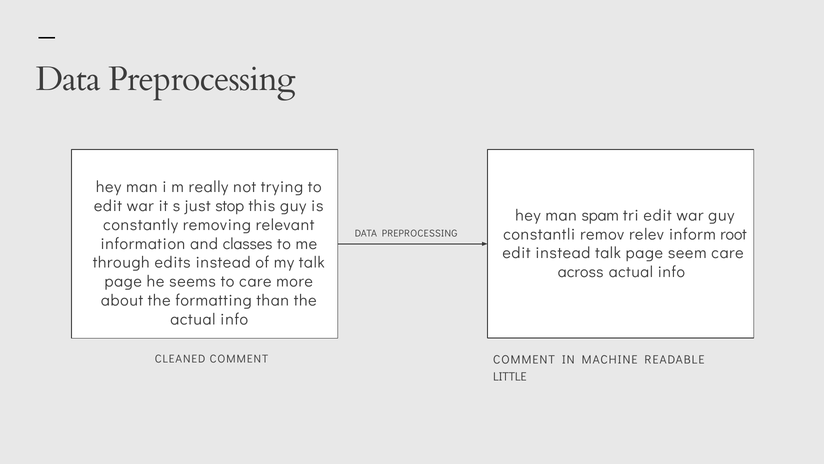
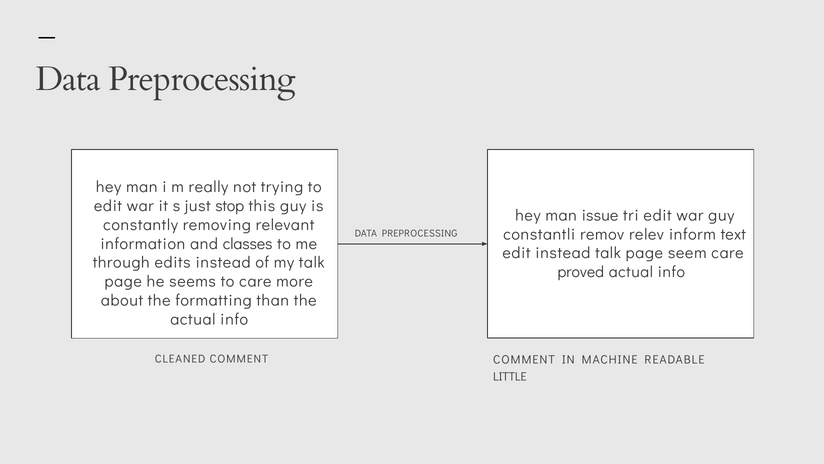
spam: spam -> issue
root: root -> text
across: across -> proved
